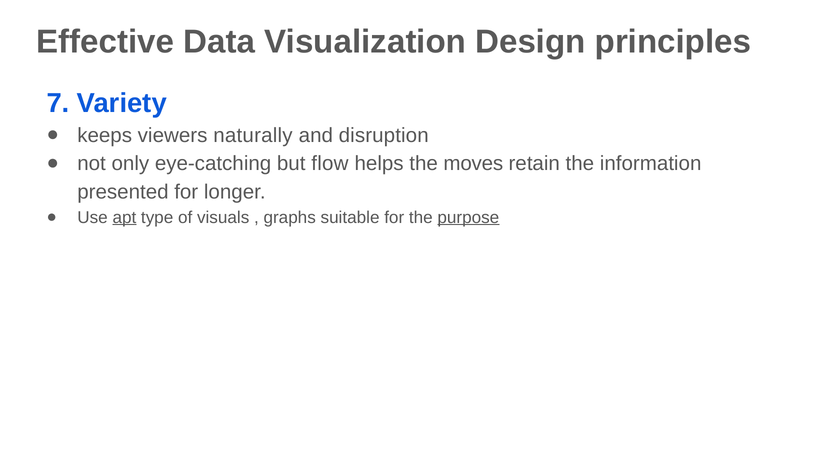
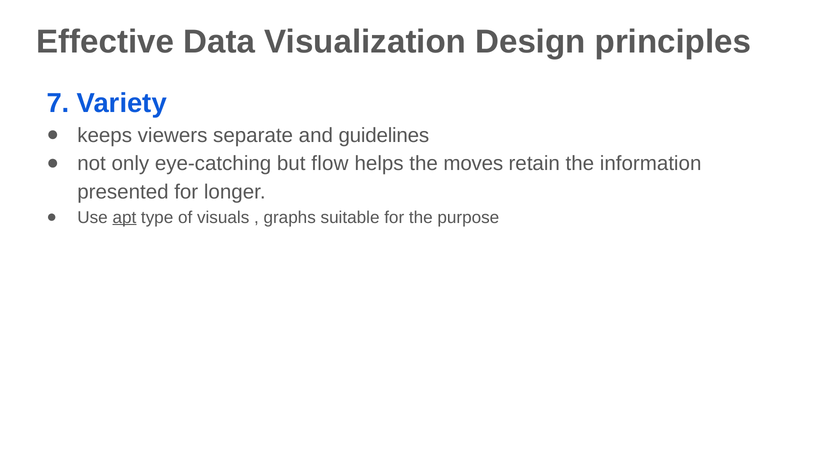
naturally: naturally -> separate
disruption: disruption -> guidelines
purpose underline: present -> none
